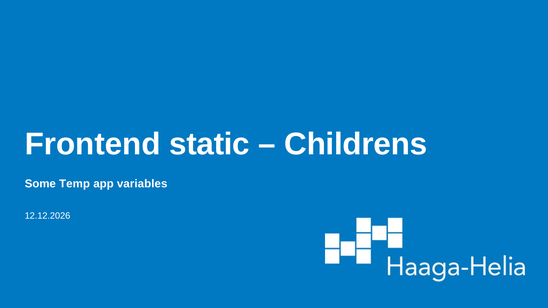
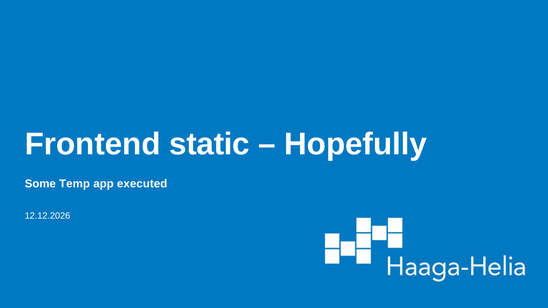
Childrens: Childrens -> Hopefully
variables: variables -> executed
